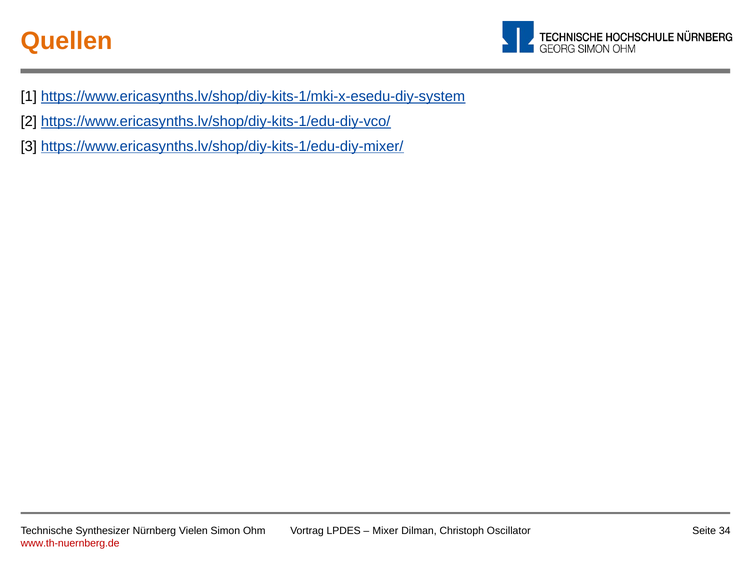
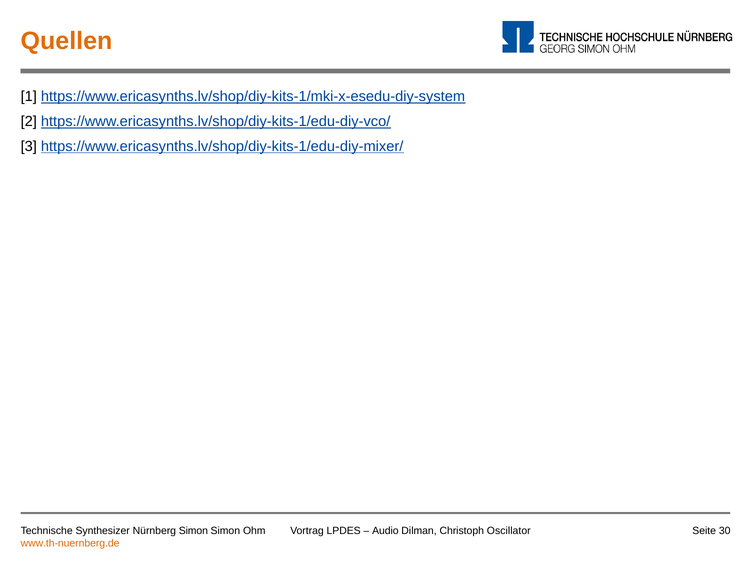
Nürnberg Vielen: Vielen -> Simon
Mixer: Mixer -> Audio
34: 34 -> 30
www.th-nuernberg.de colour: red -> orange
